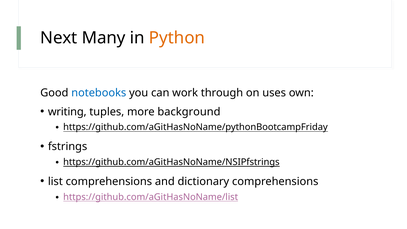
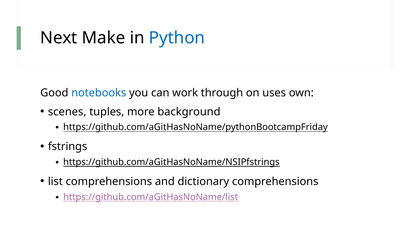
Many: Many -> Make
Python colour: orange -> blue
writing: writing -> scenes
